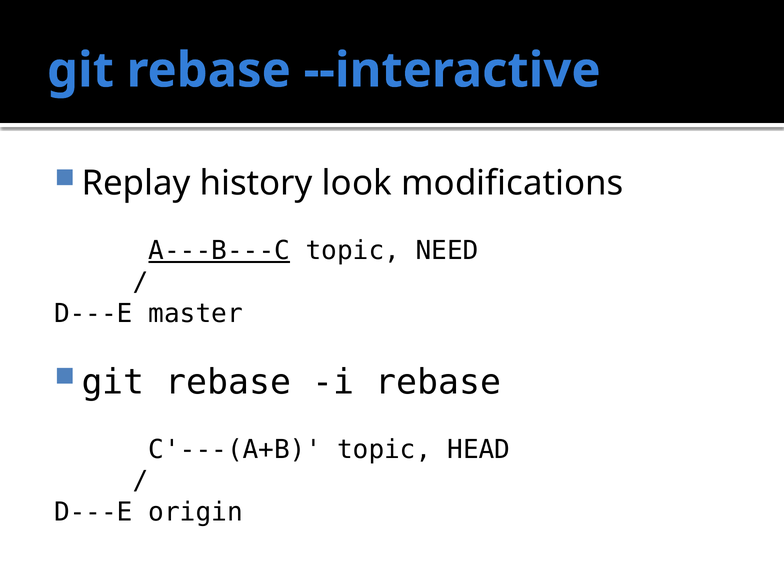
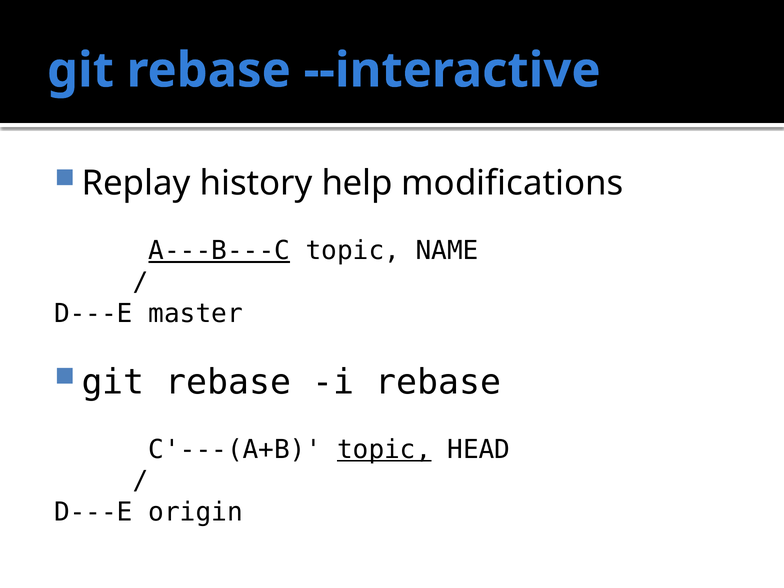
look: look -> help
NEED: NEED -> NAME
topic at (384, 449) underline: none -> present
